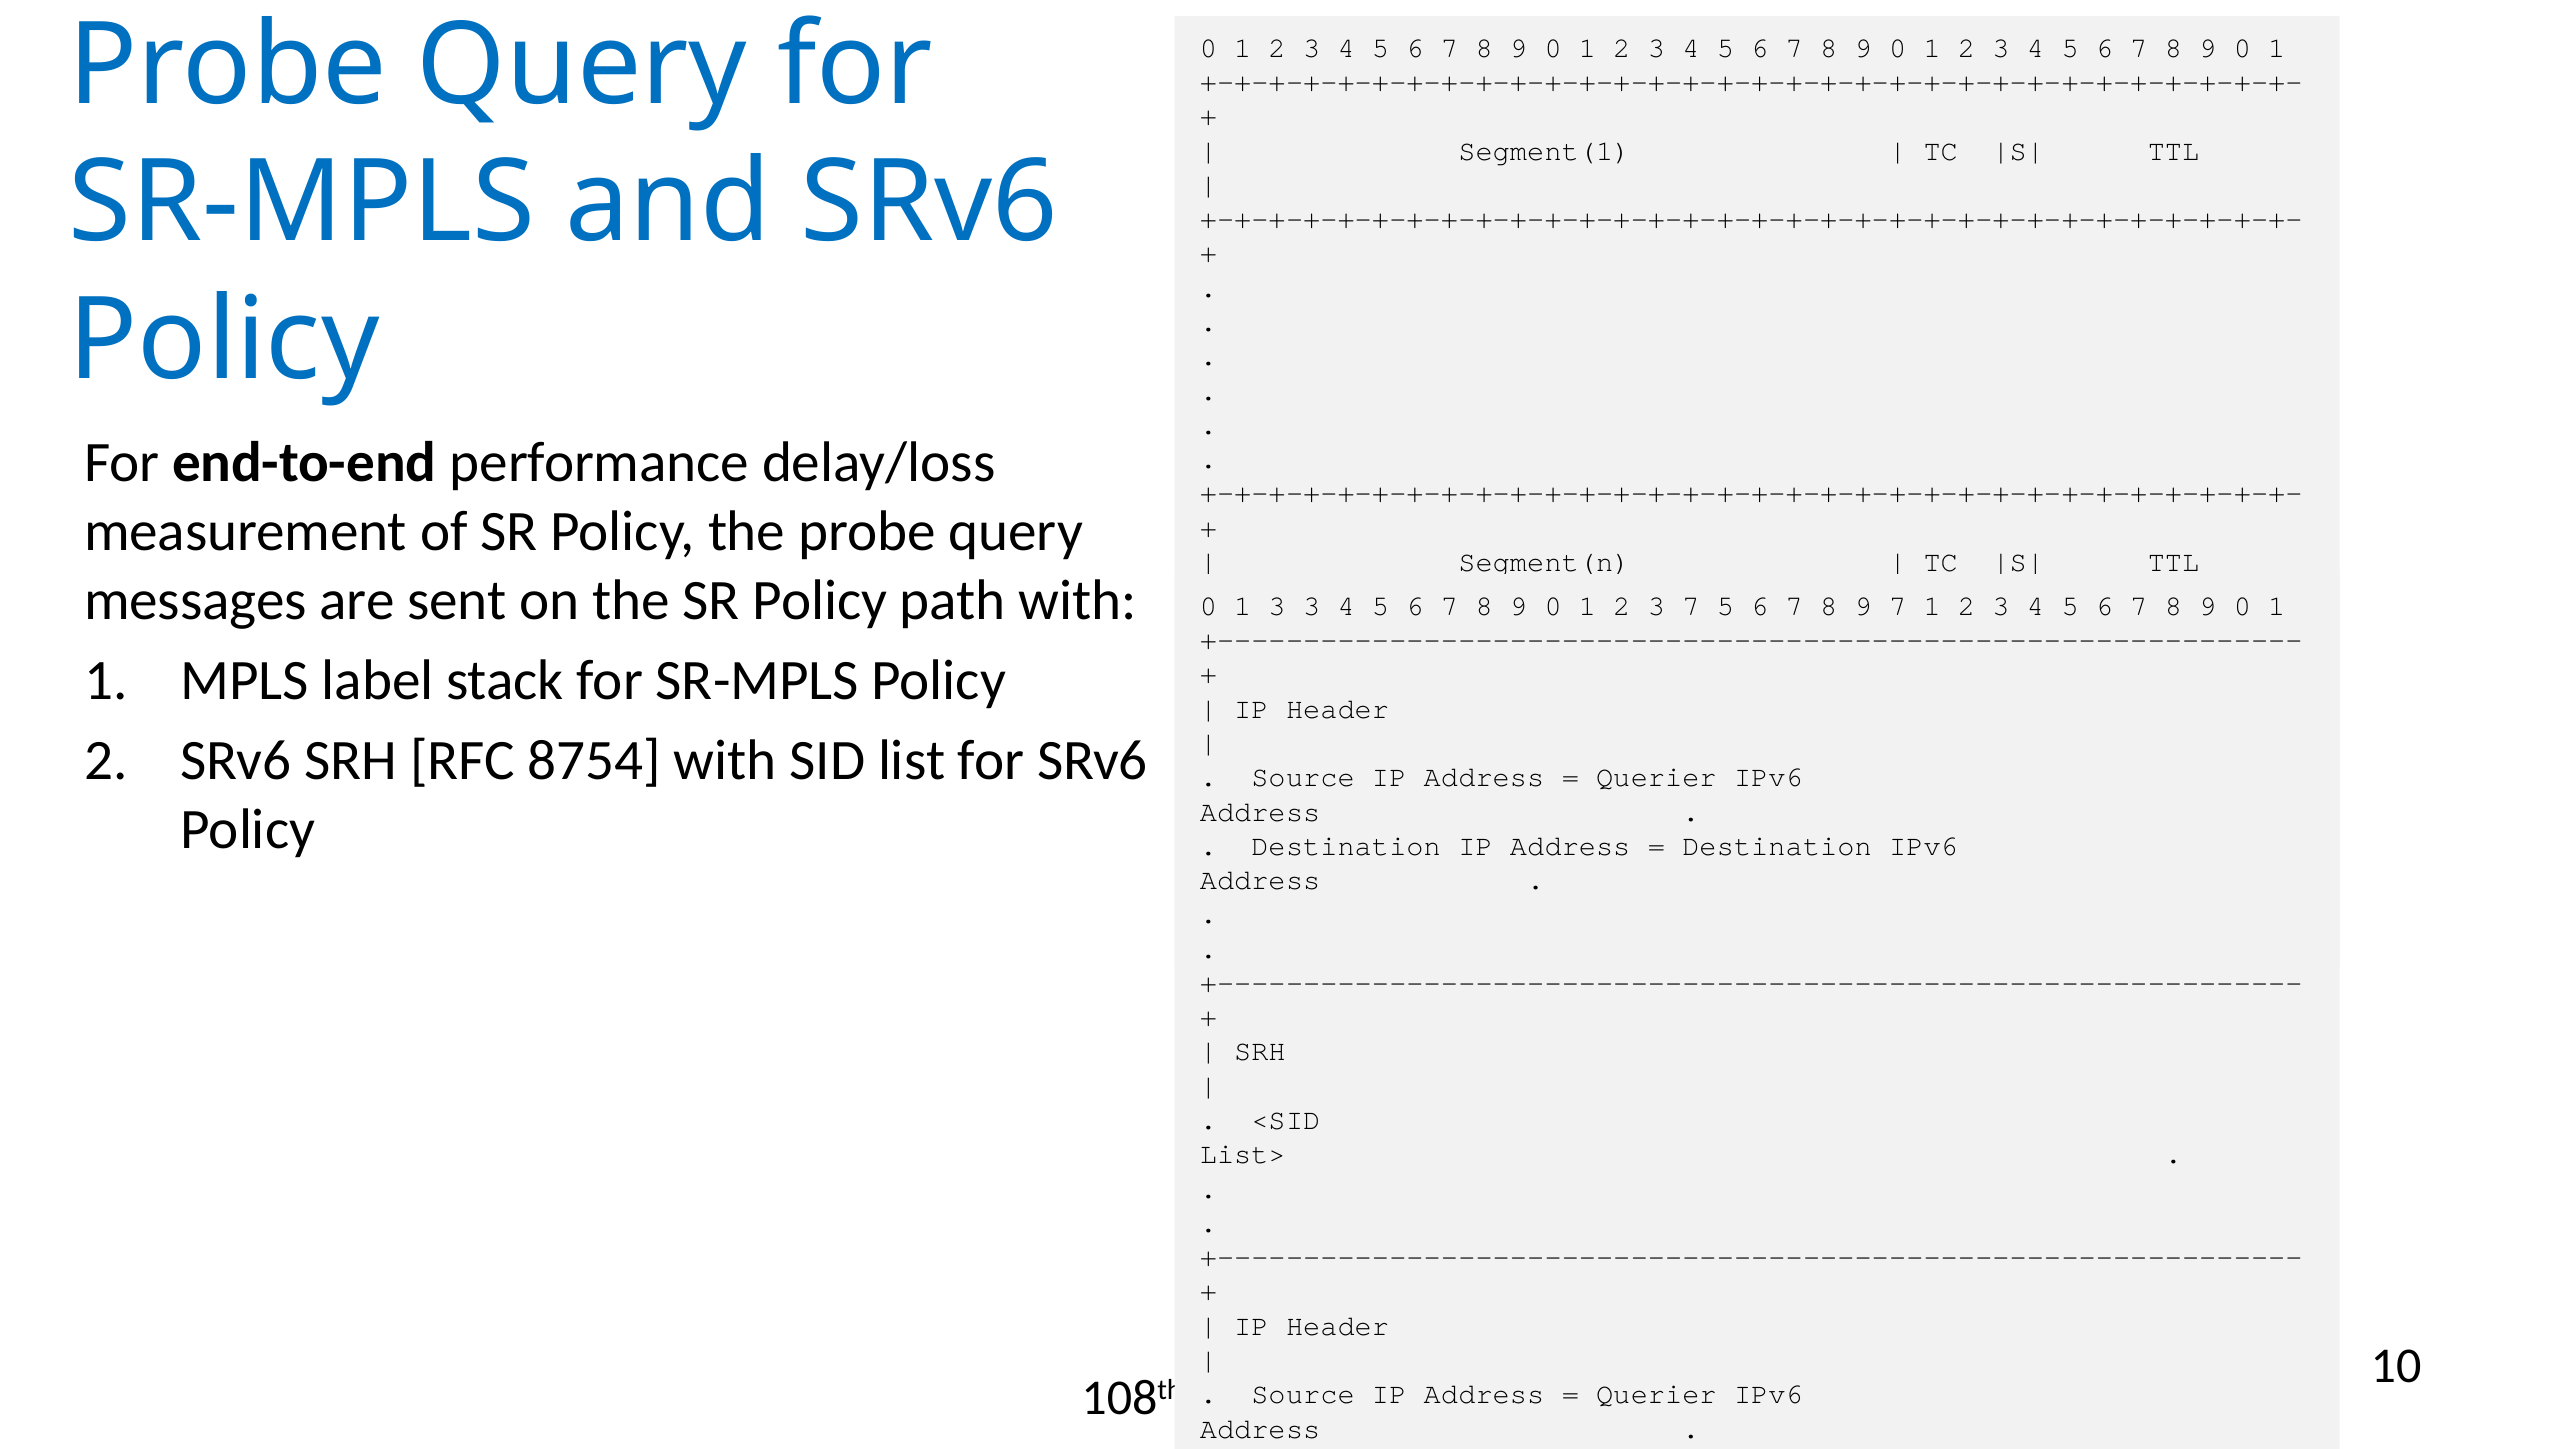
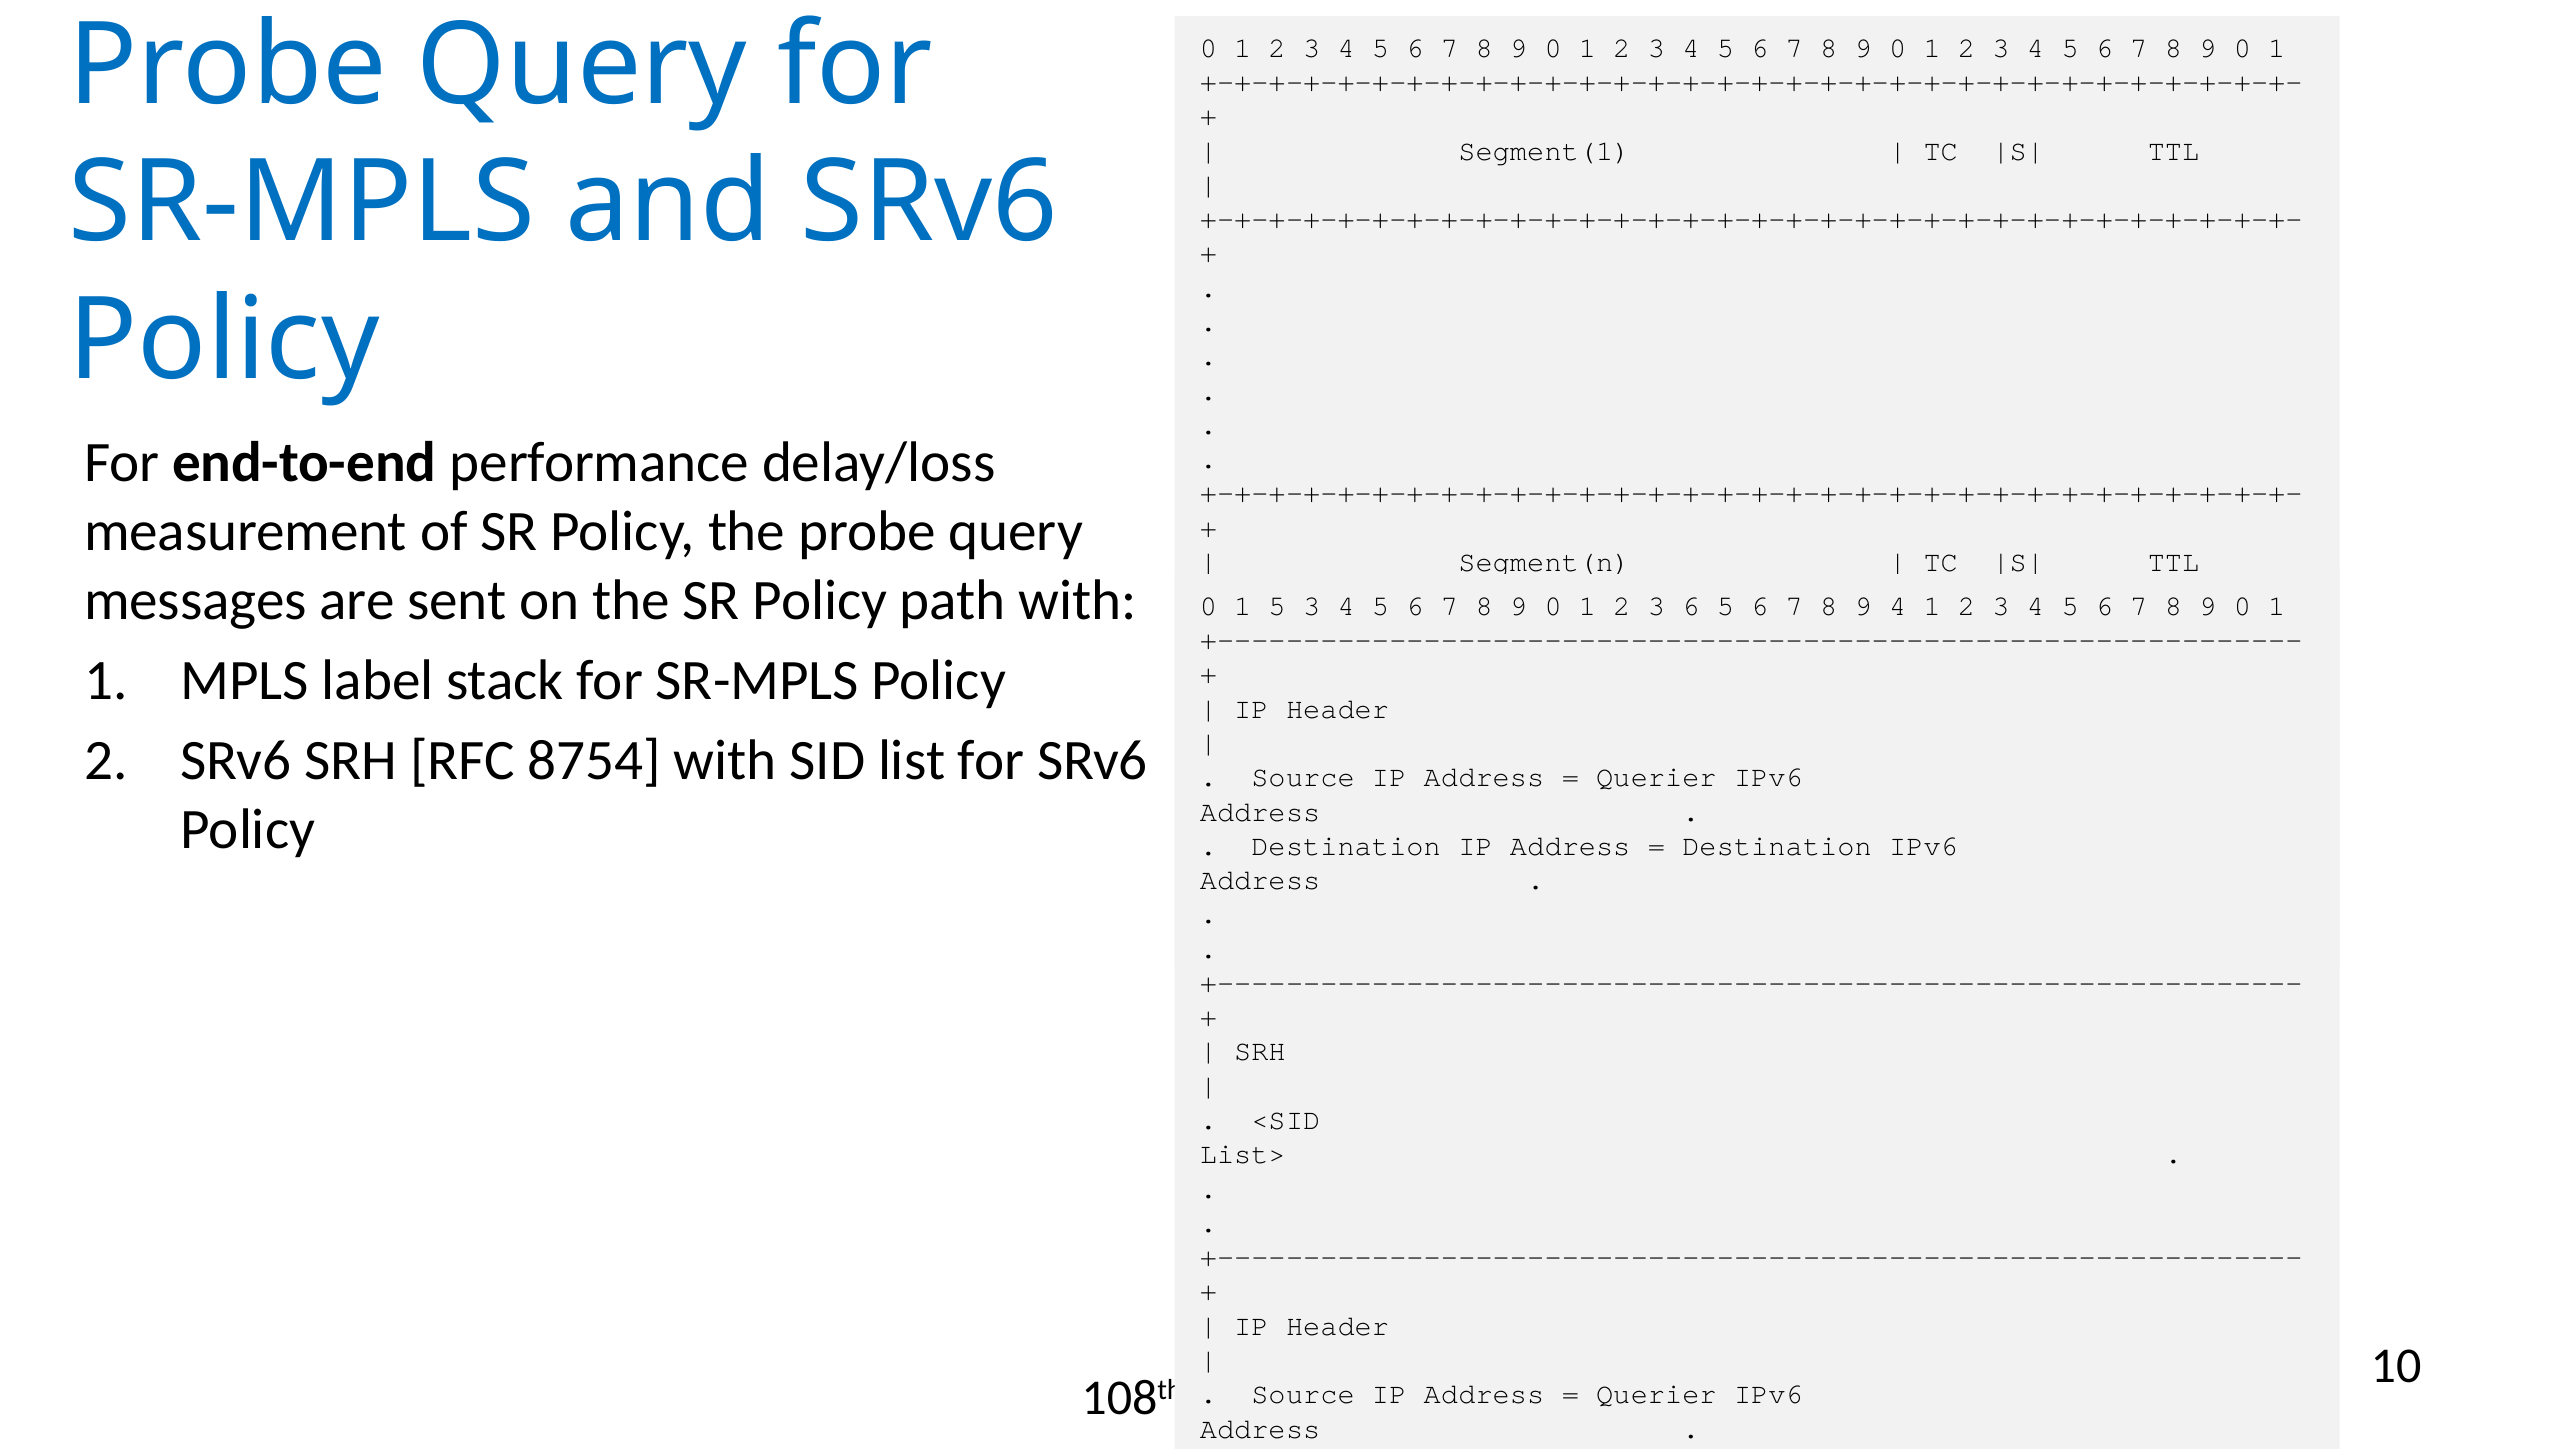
1 3: 3 -> 5
3 7: 7 -> 6
9 7: 7 -> 4
